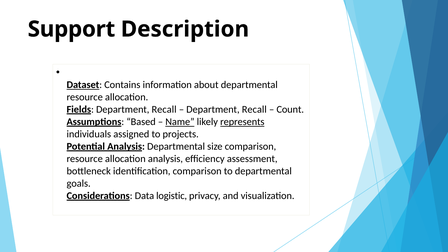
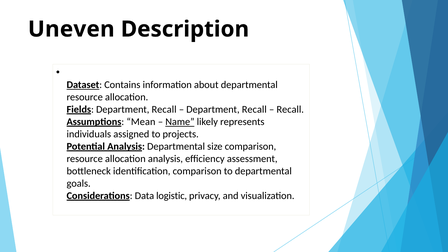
Support: Support -> Uneven
Count at (290, 110): Count -> Recall
Based: Based -> Mean
represents underline: present -> none
